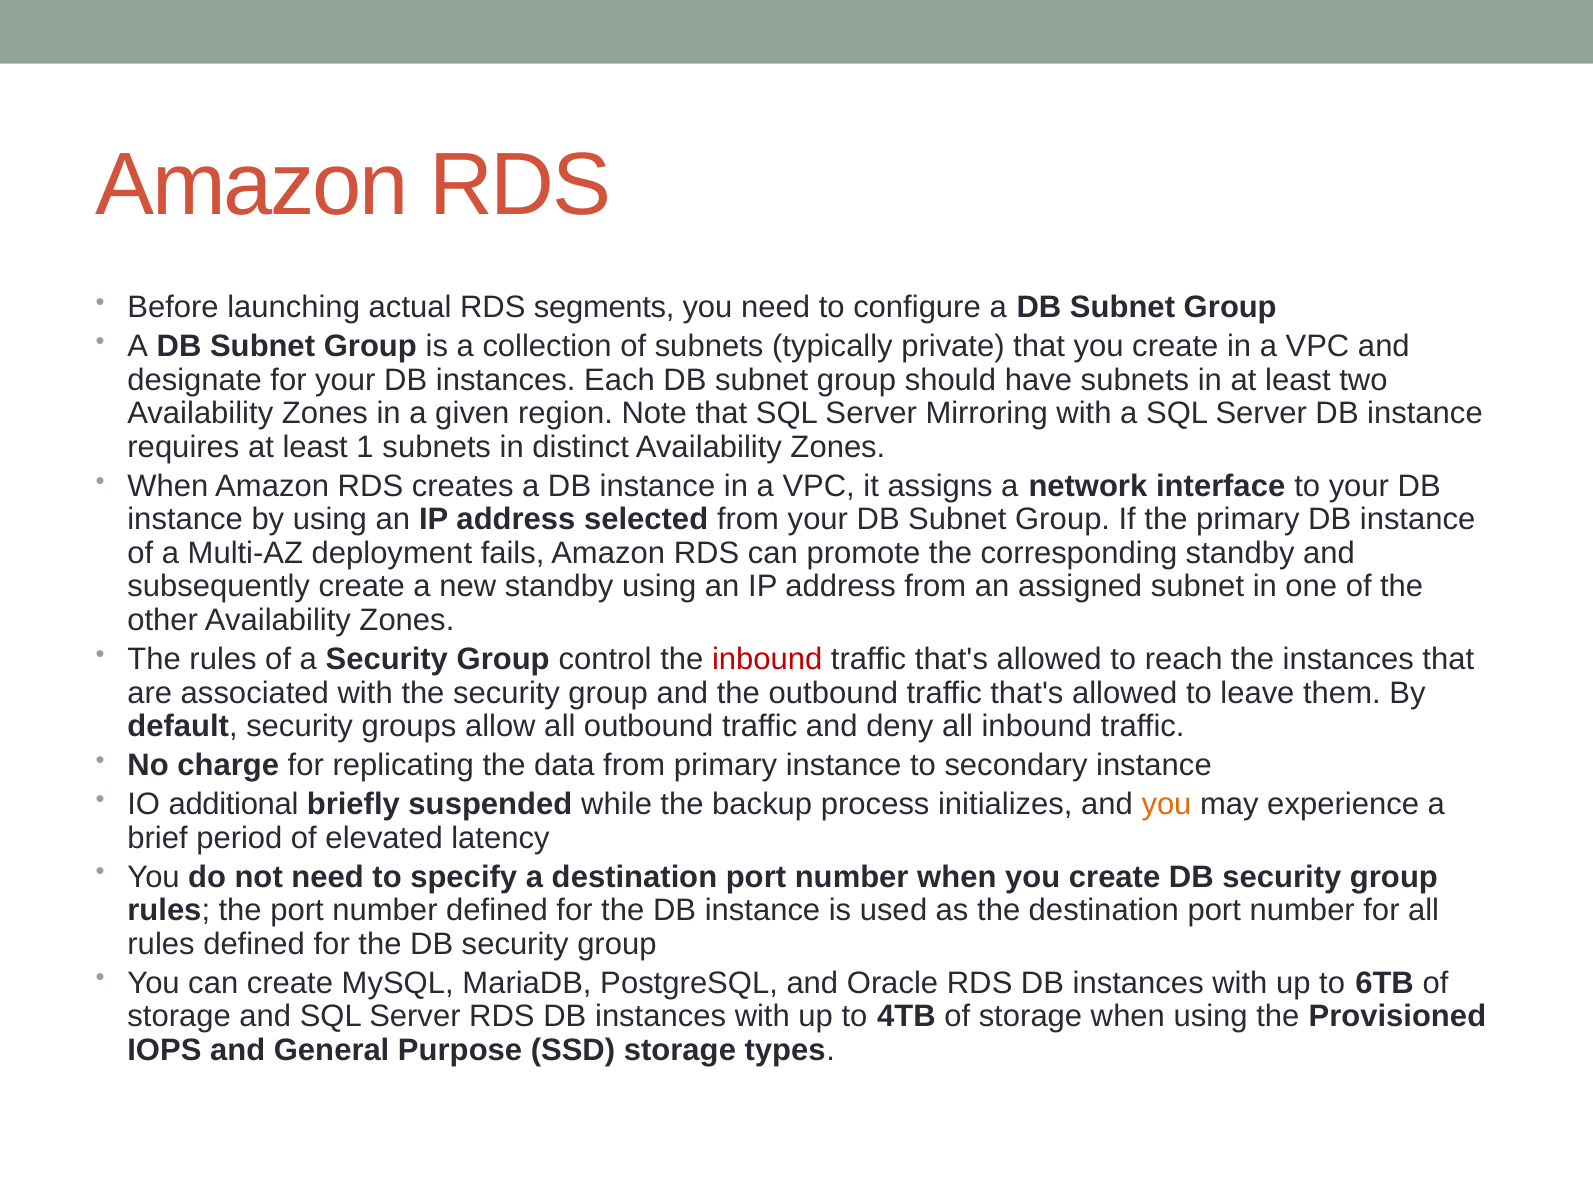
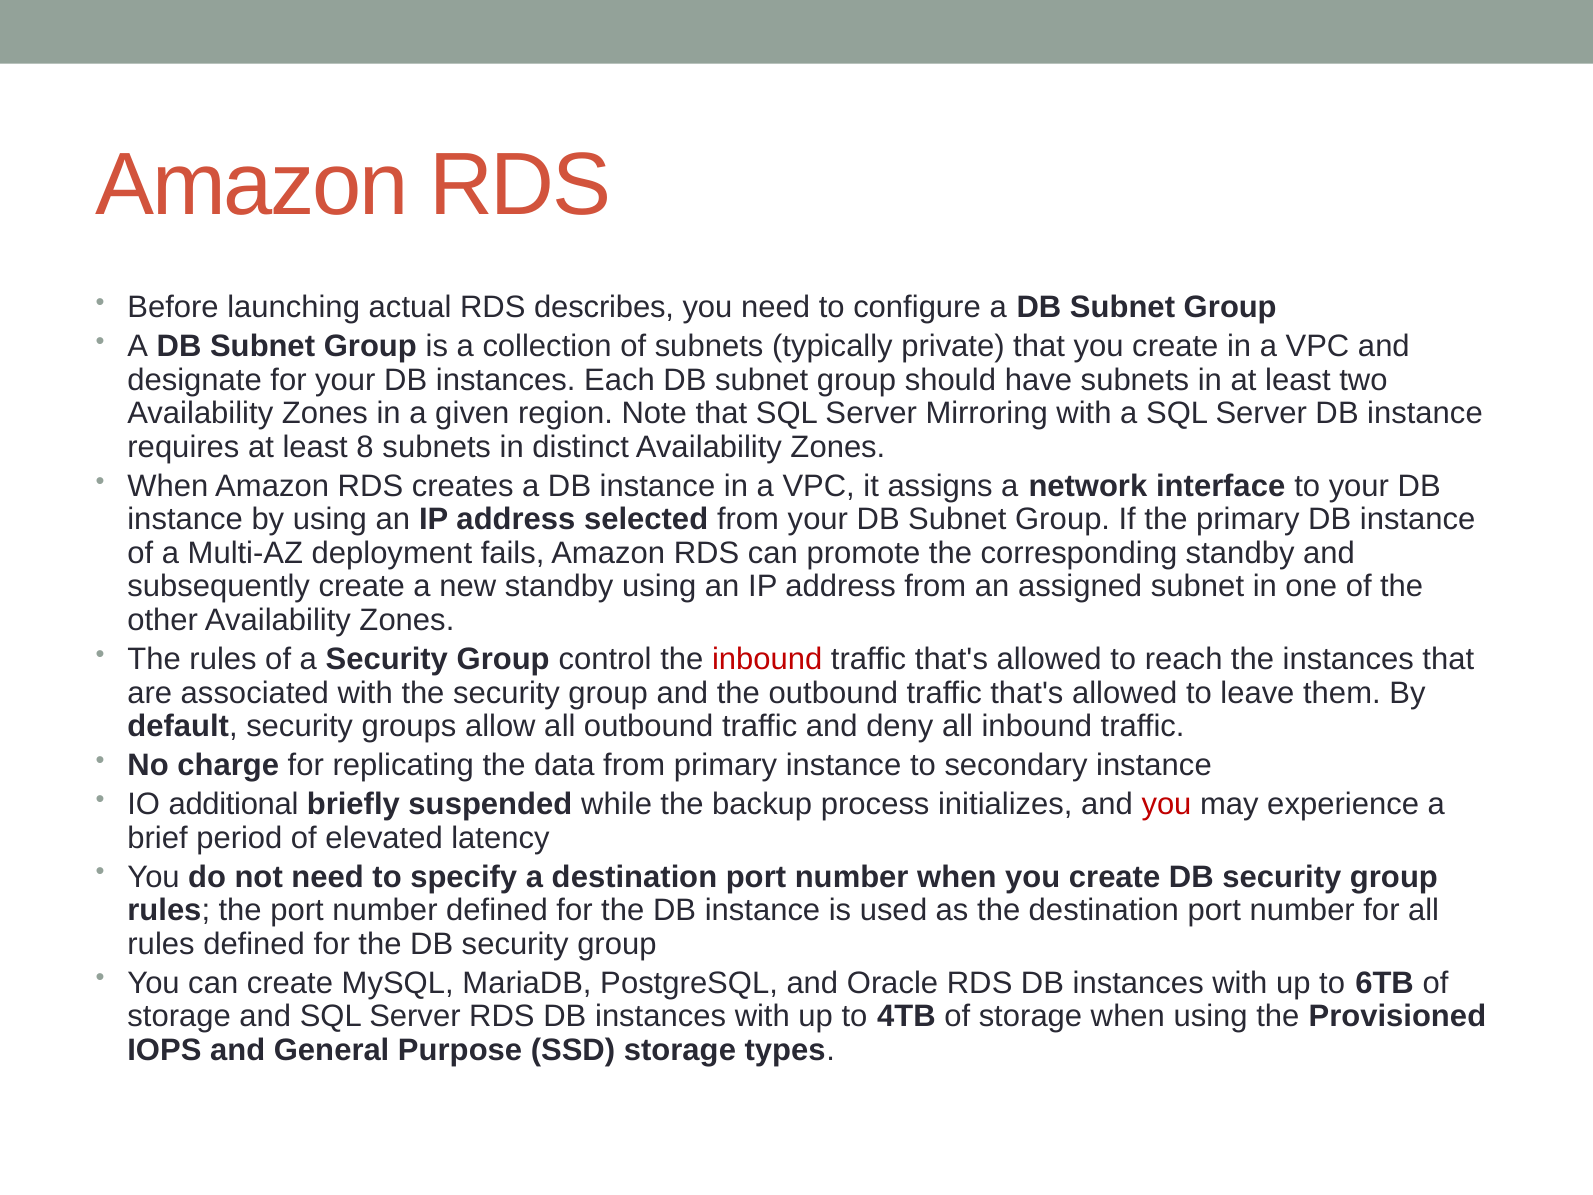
segments: segments -> describes
1: 1 -> 8
you at (1167, 804) colour: orange -> red
